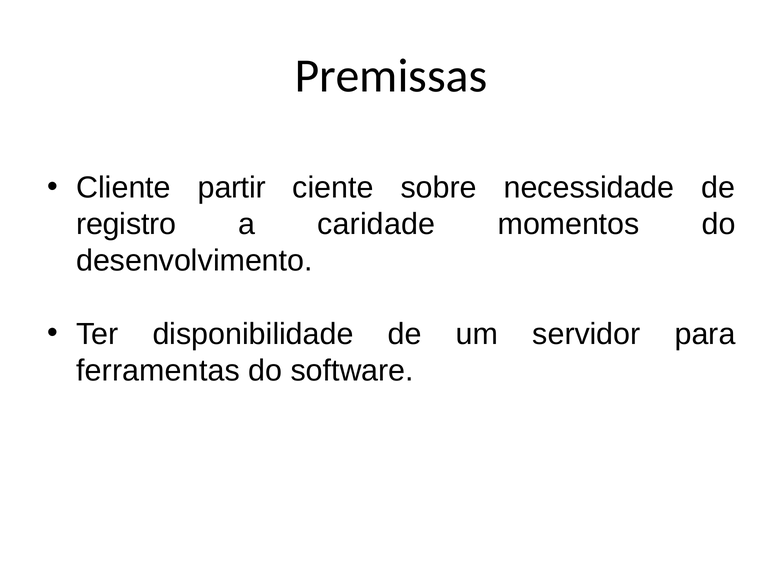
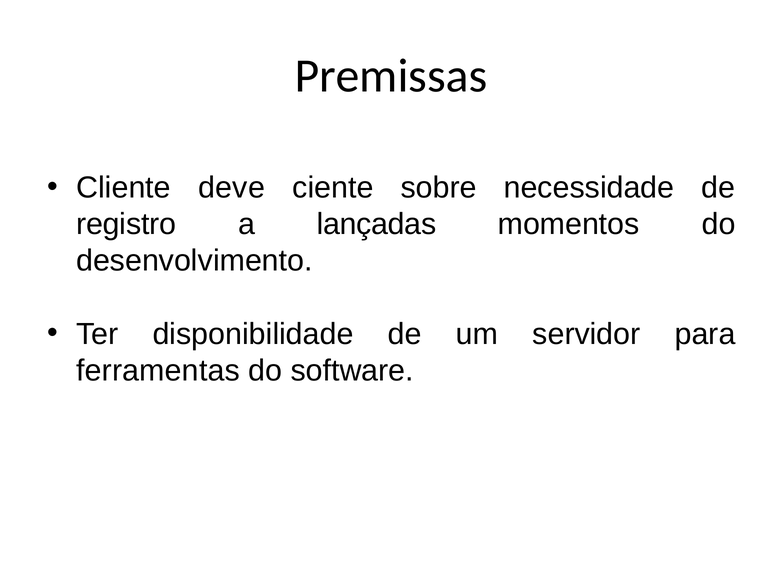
partir: partir -> deve
caridade: caridade -> lançadas
